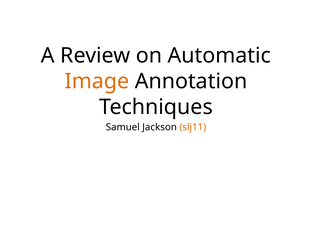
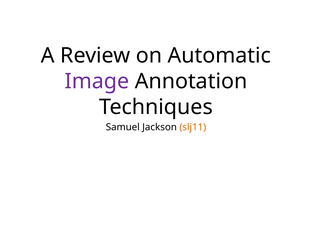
Image colour: orange -> purple
